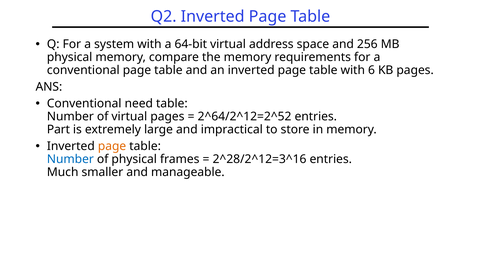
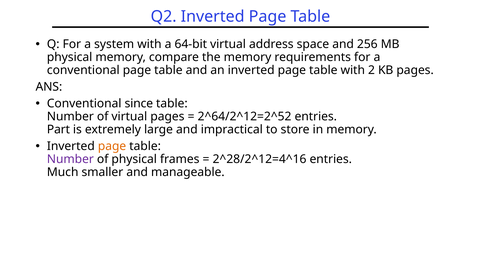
6: 6 -> 2
need: need -> since
Number at (70, 159) colour: blue -> purple
2^28/2^12=3^16: 2^28/2^12=3^16 -> 2^28/2^12=4^16
